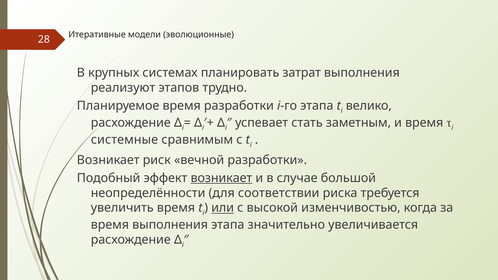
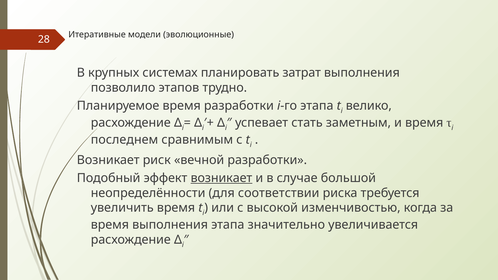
реализуют: реализуют -> позволило
системные: системные -> последнем
или underline: present -> none
